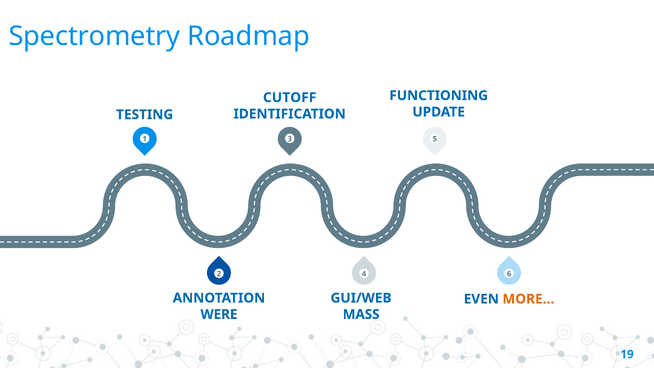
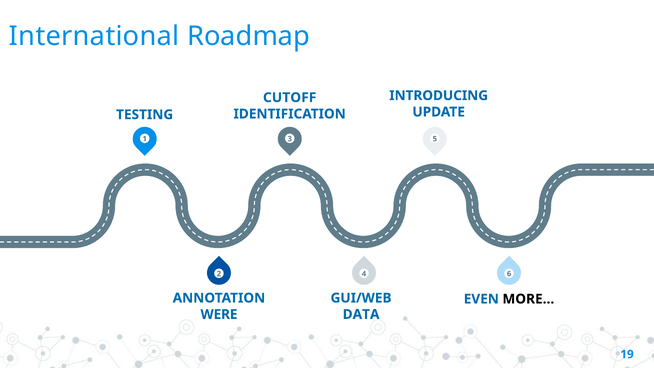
Spectrometry: Spectrometry -> International
FUNCTIONING: FUNCTIONING -> INTRODUCING
MORE… colour: orange -> black
MASS: MASS -> DATA
